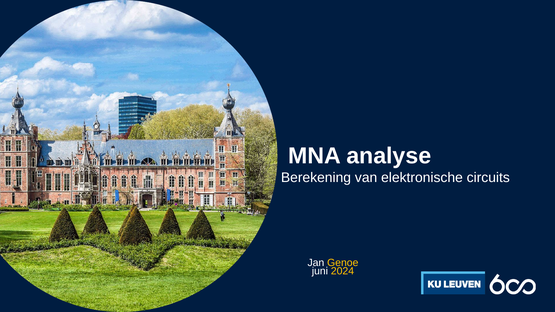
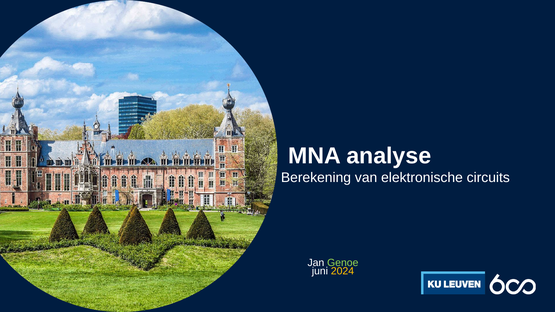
Genoe colour: yellow -> light green
